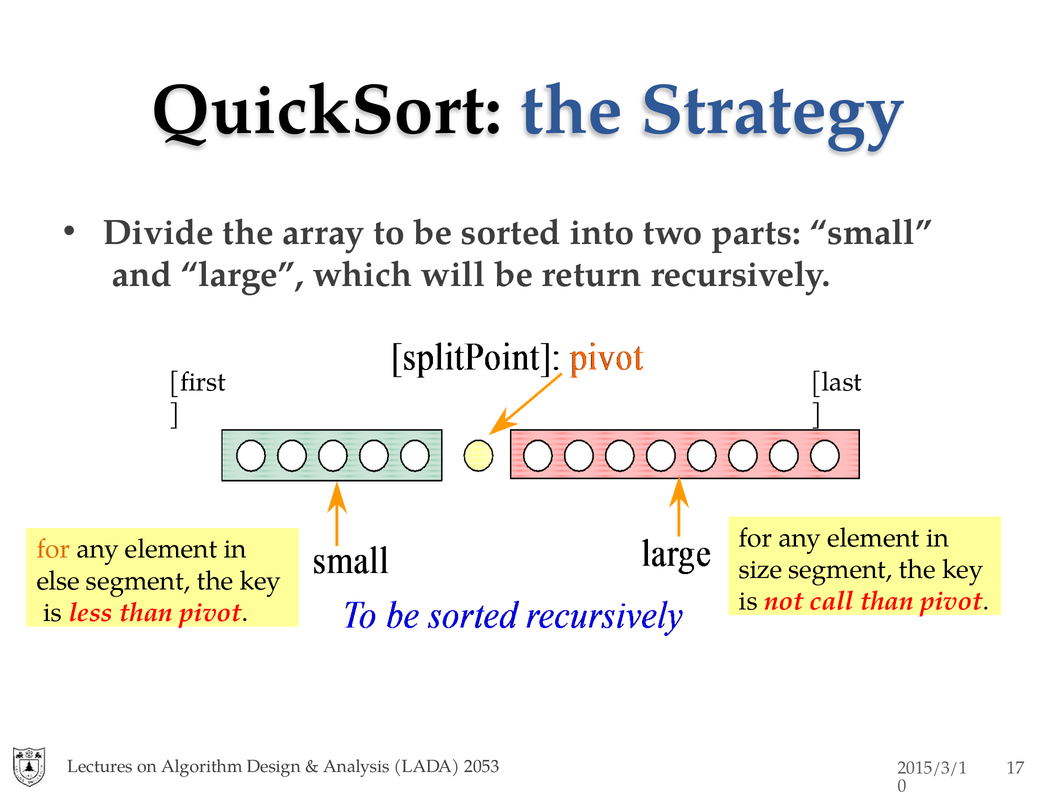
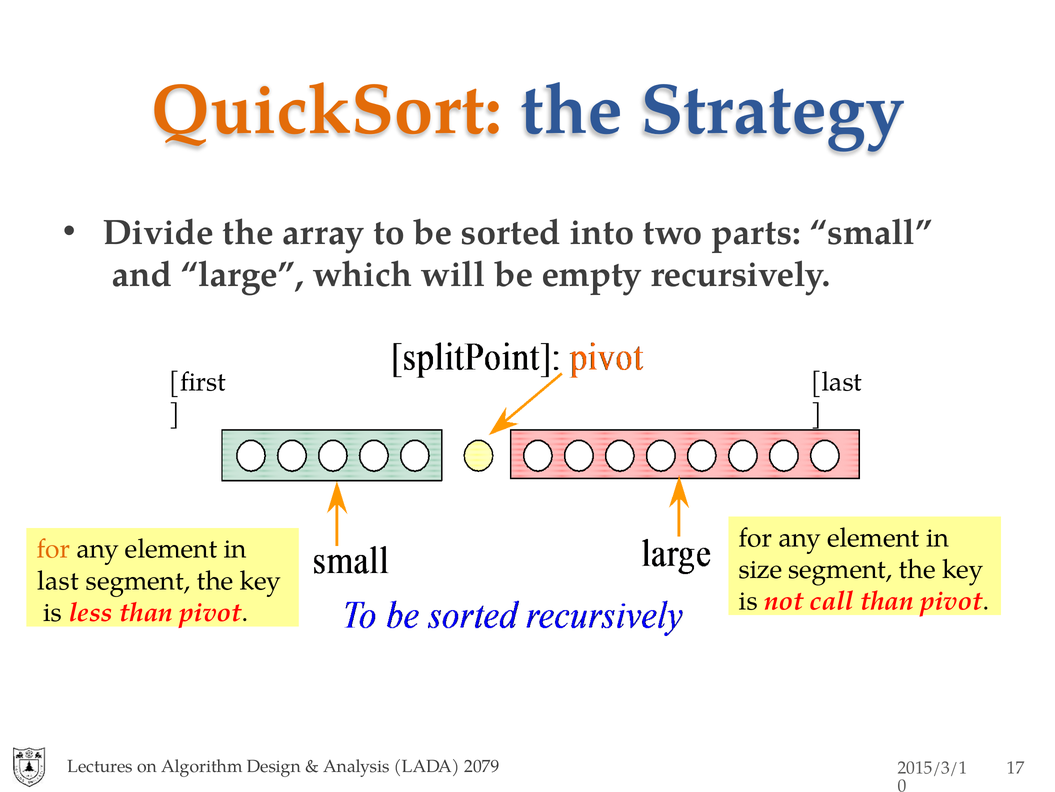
QuickSort colour: black -> orange
return: return -> empty
else at (58, 580): else -> last
2053: 2053 -> 2079
